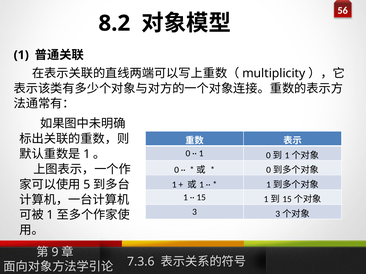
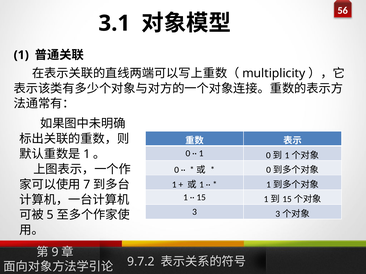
8.2: 8.2 -> 3.1
5: 5 -> 7
1 at (50, 215): 1 -> 5
7.3.6: 7.3.6 -> 9.7.2
